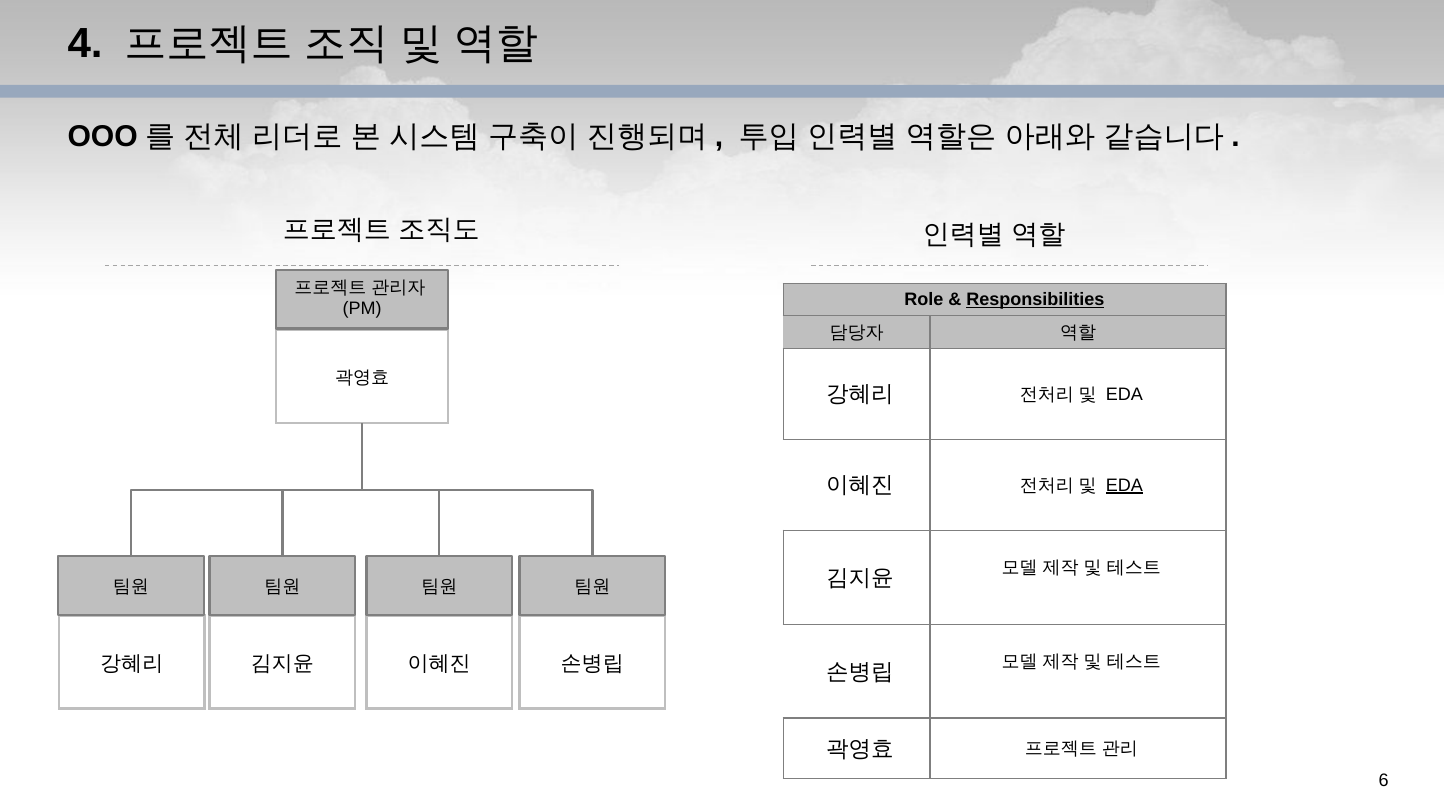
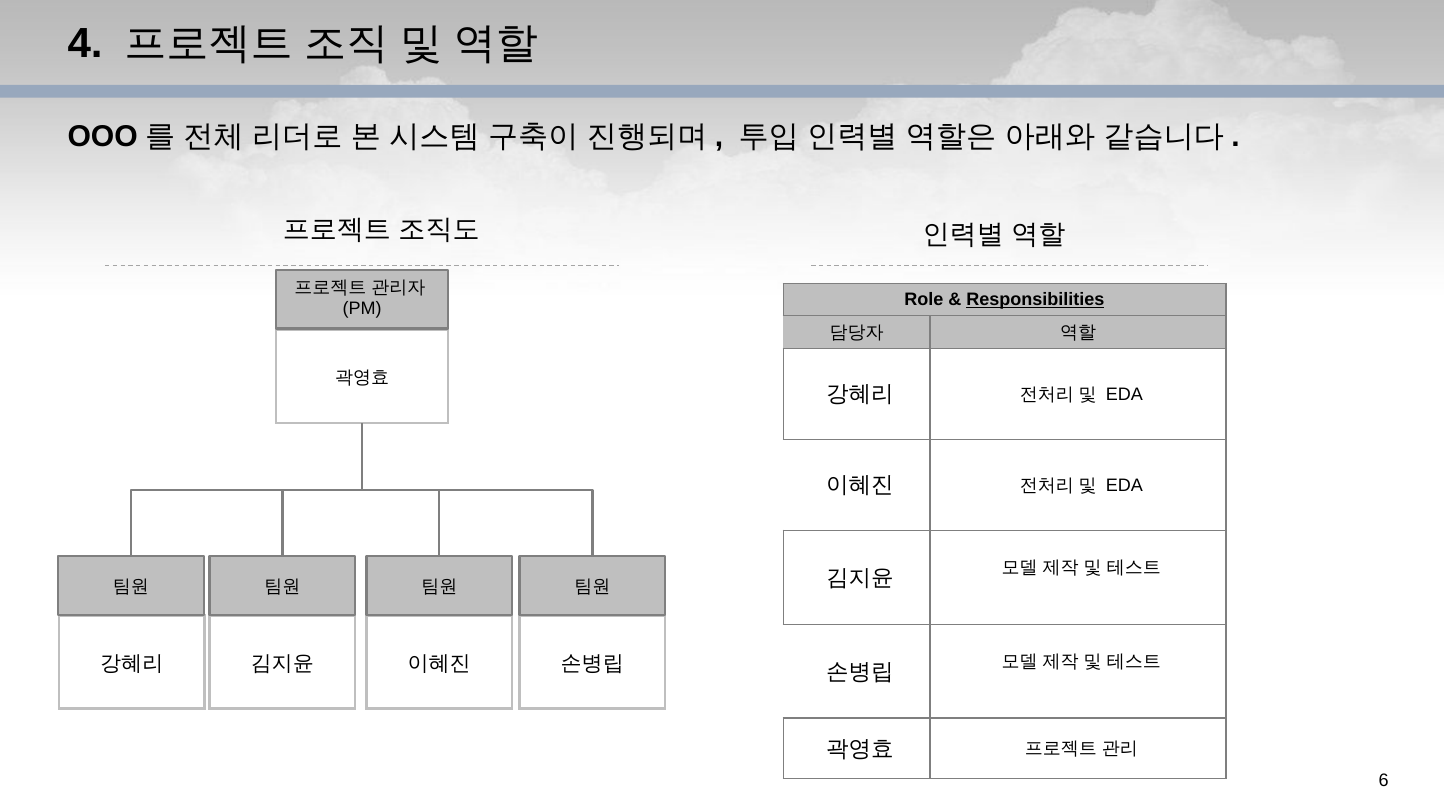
EDA at (1124, 485) underline: present -> none
